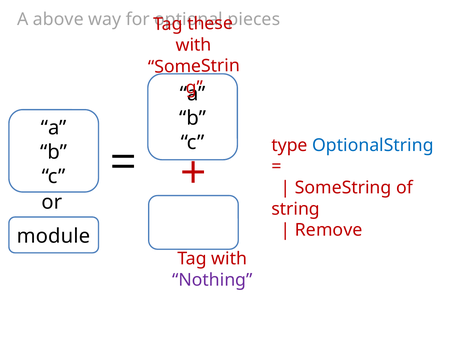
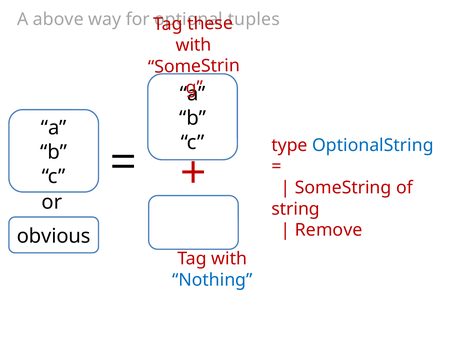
pieces: pieces -> tuples
module: module -> obvious
Nothing colour: purple -> blue
